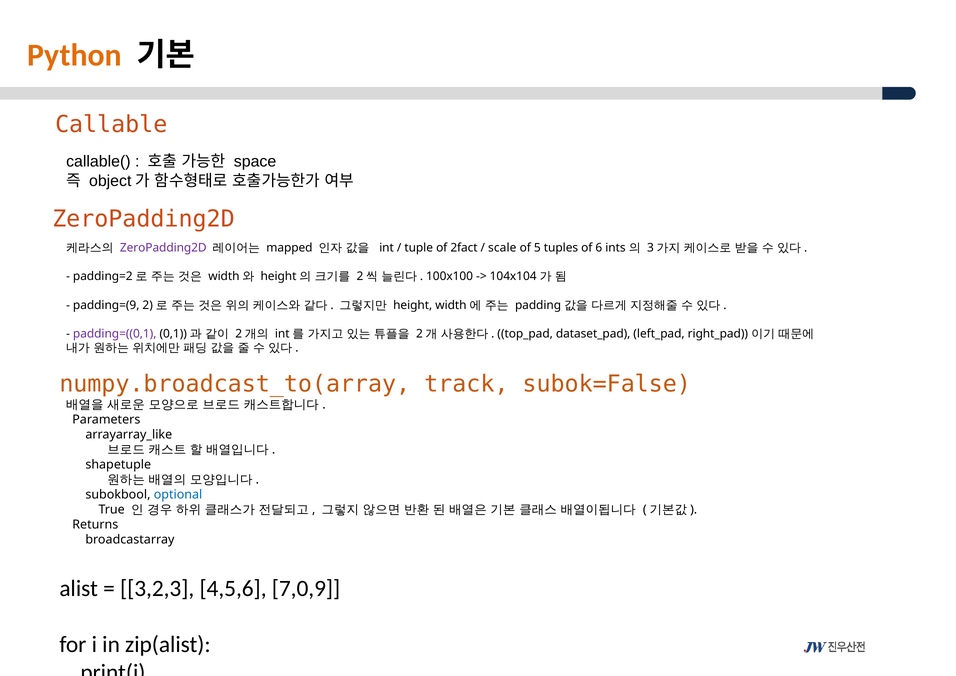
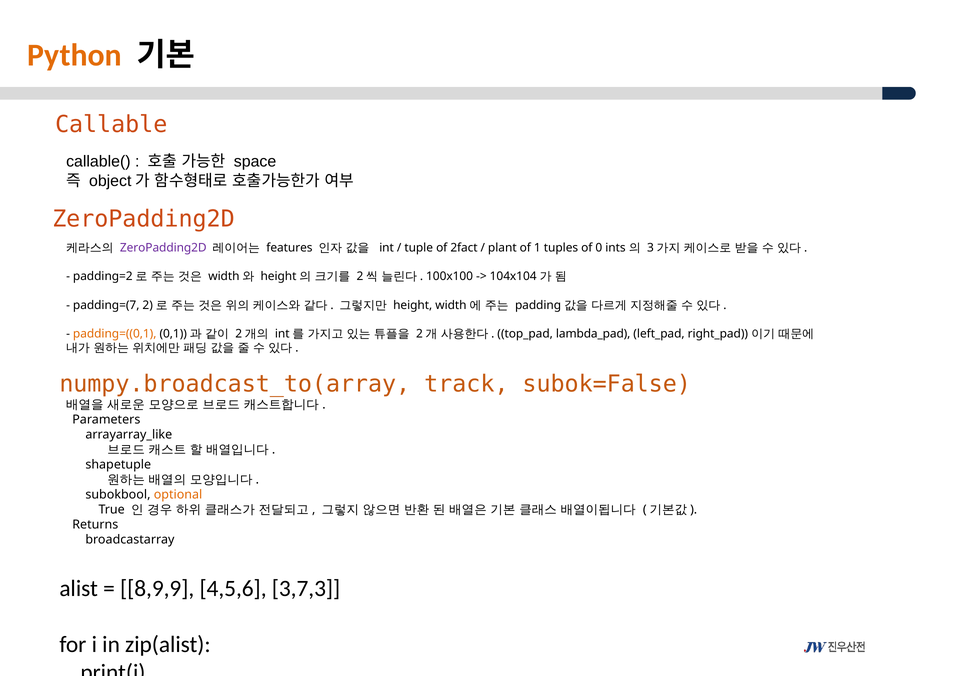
mapped: mapped -> features
scale: scale -> plant
of 5: 5 -> 1
of 6: 6 -> 0
padding=(9: padding=(9 -> padding=(7
padding=((0,1 colour: purple -> orange
dataset_pad: dataset_pad -> lambda_pad
optional colour: blue -> orange
3,2,3: 3,2,3 -> 8,9,9
7,0,9: 7,0,9 -> 3,7,3
